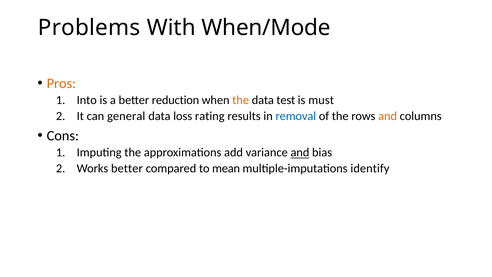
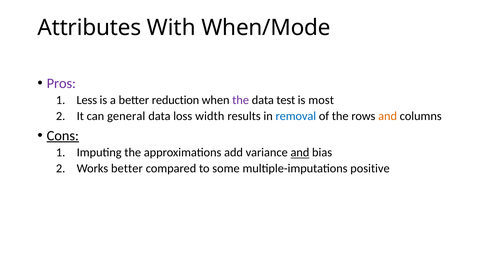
Problems: Problems -> Attributes
Pros colour: orange -> purple
Into: Into -> Less
the at (241, 100) colour: orange -> purple
must: must -> most
rating: rating -> width
Cons underline: none -> present
mean: mean -> some
identify: identify -> positive
